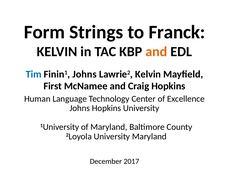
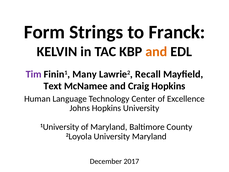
Tim colour: blue -> purple
Finin1 Johns: Johns -> Many
Lawrie2 Kelvin: Kelvin -> Recall
First: First -> Text
